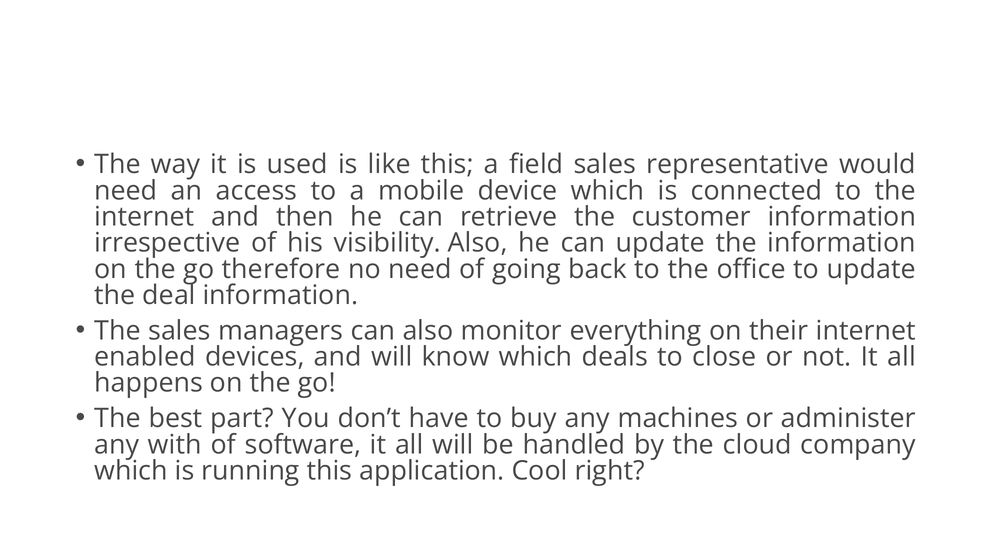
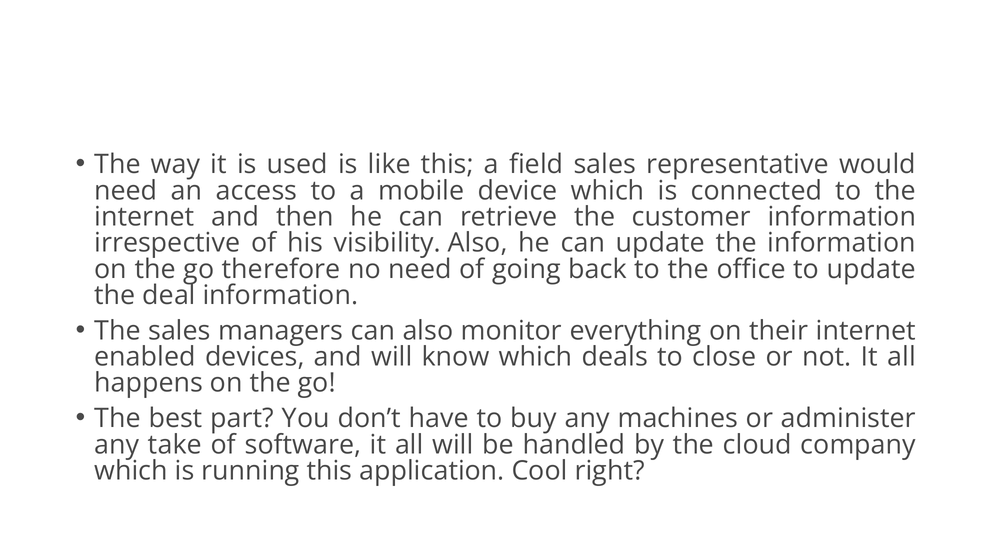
with: with -> take
